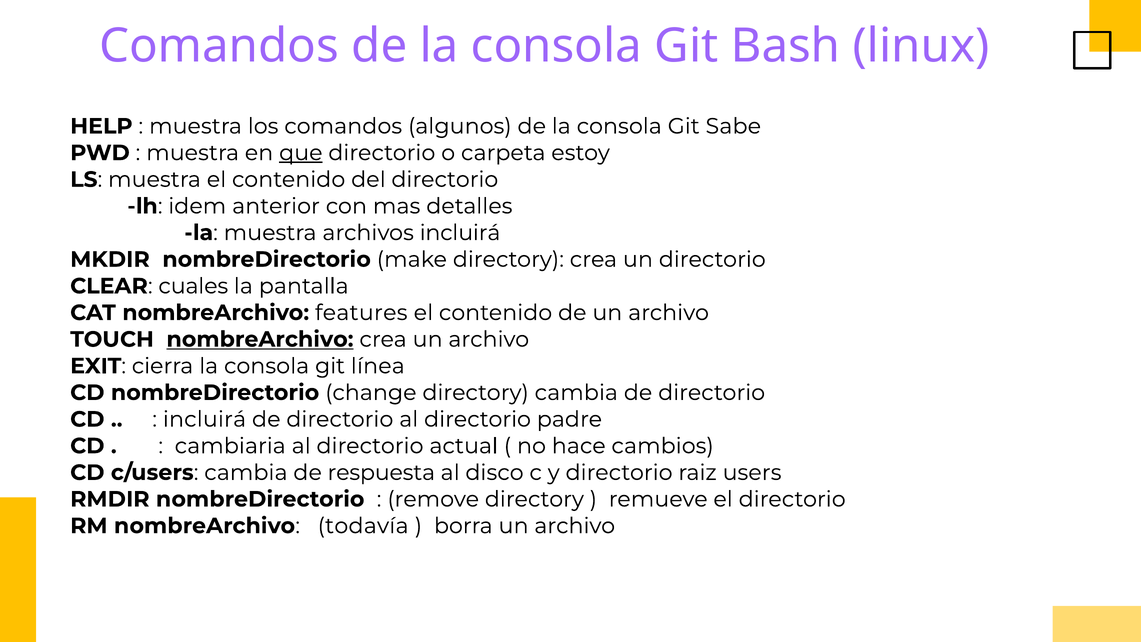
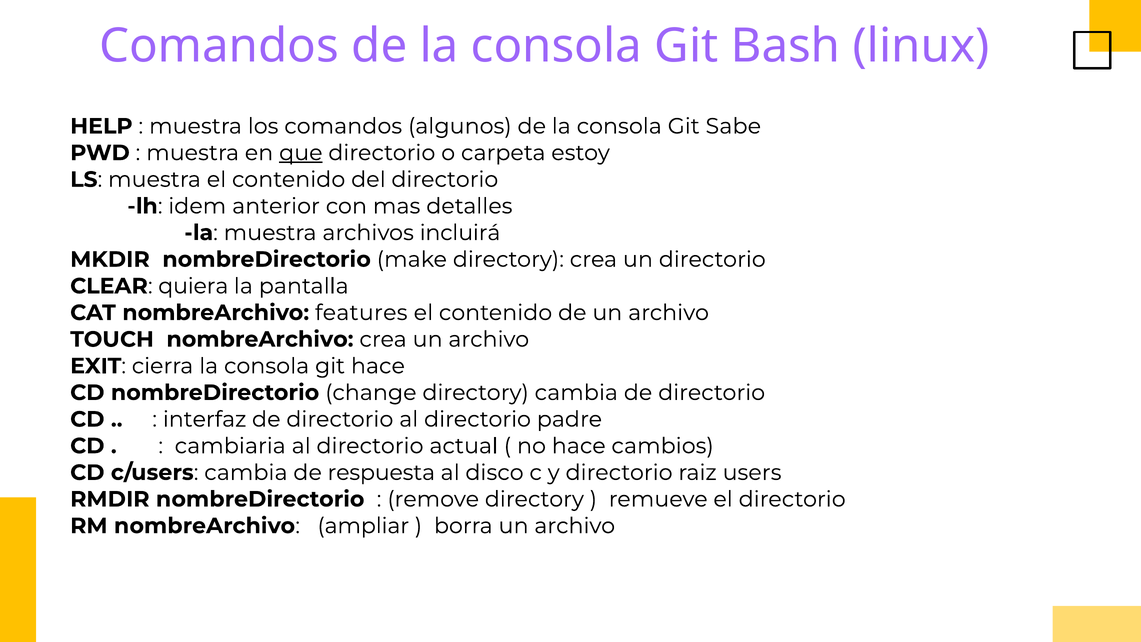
cuales: cuales -> quiera
nombreArchivo at (260, 339) underline: present -> none
git línea: línea -> hace
incluirá at (205, 419): incluirá -> interfaz
todavía: todavía -> ampliar
